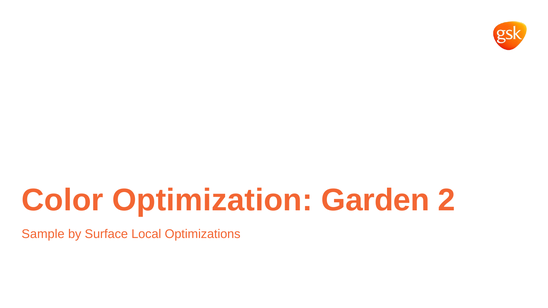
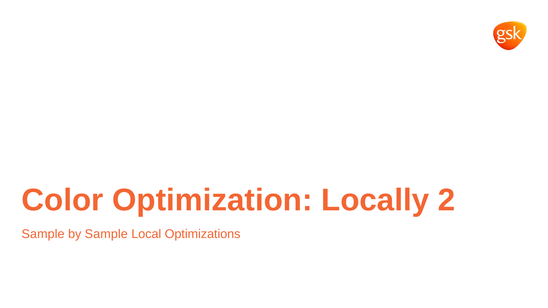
Garden: Garden -> Locally
by Surface: Surface -> Sample
